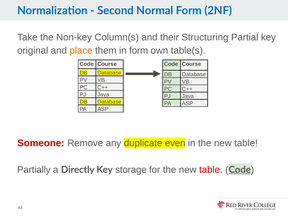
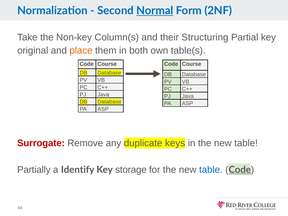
Normal underline: none -> present
in form: form -> both
Someone: Someone -> Surrogate
even: even -> keys
Directly: Directly -> Identify
table at (211, 170) colour: red -> blue
